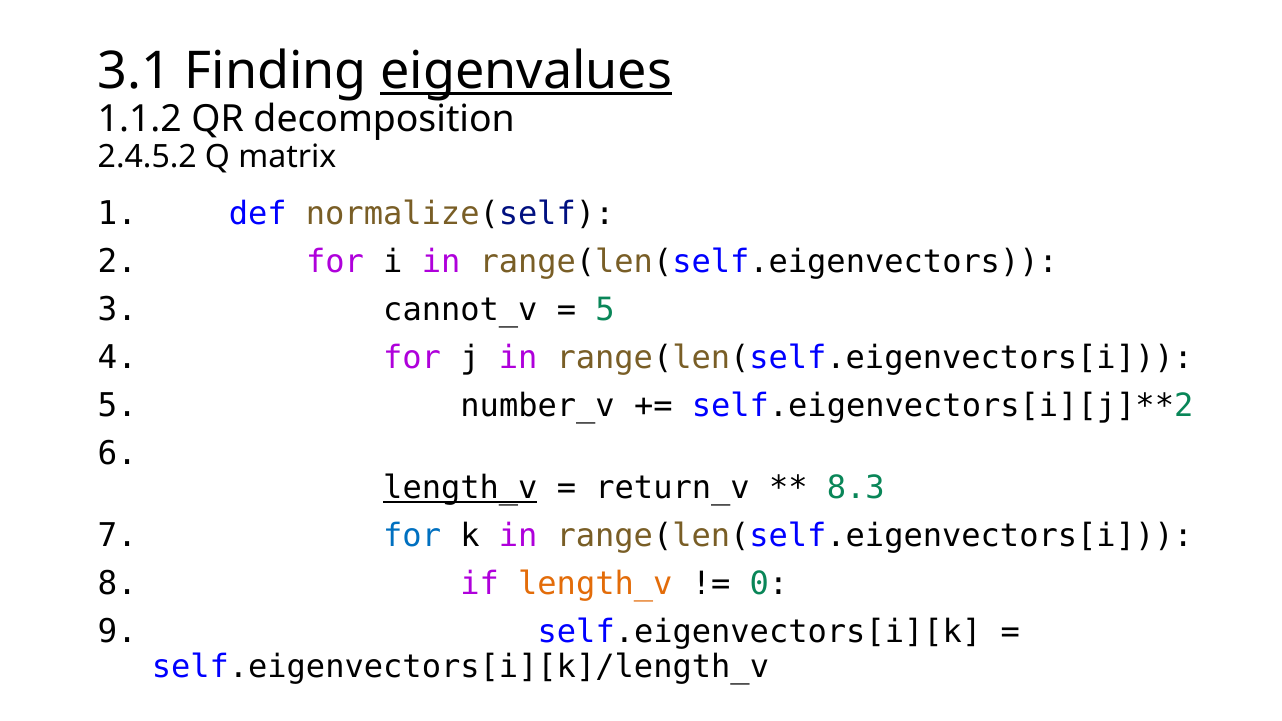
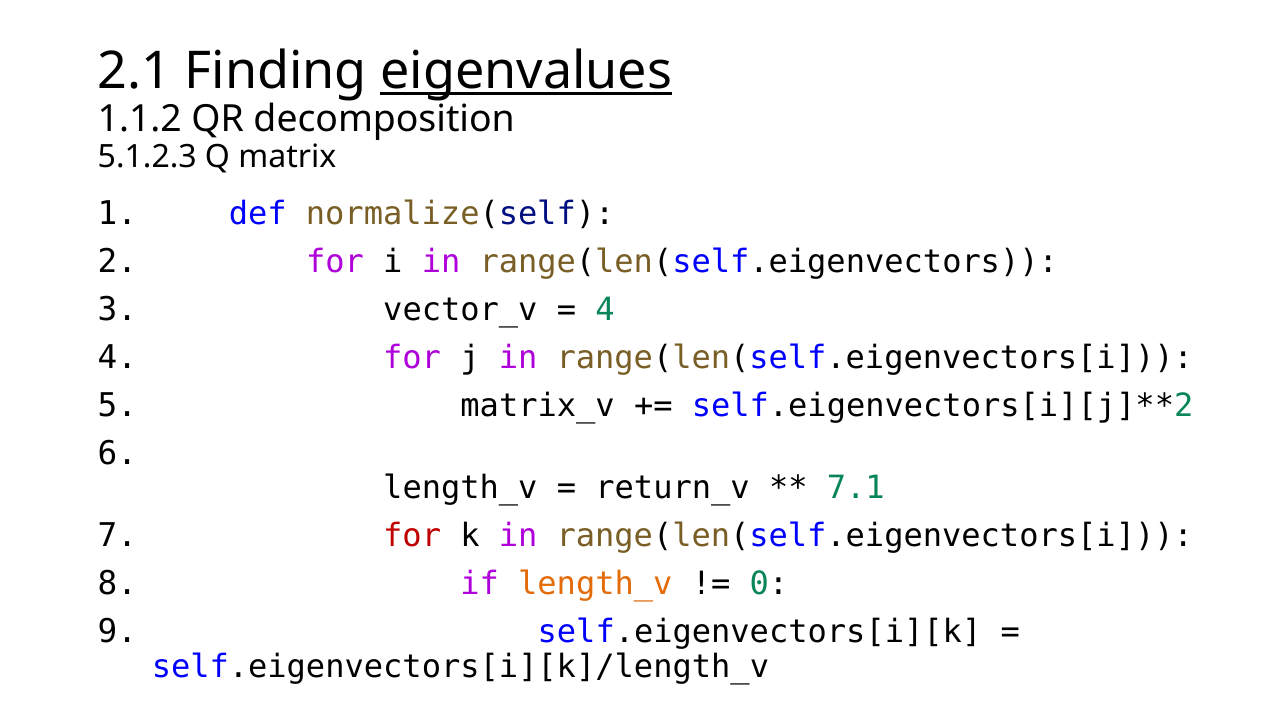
3.1: 3.1 -> 2.1
2.4.5.2: 2.4.5.2 -> 5.1.2.3
cannot_v: cannot_v -> vector_v
5 at (605, 310): 5 -> 4
number_v: number_v -> matrix_v
length_v at (460, 488) underline: present -> none
8.3: 8.3 -> 7.1
for at (412, 536) colour: blue -> red
